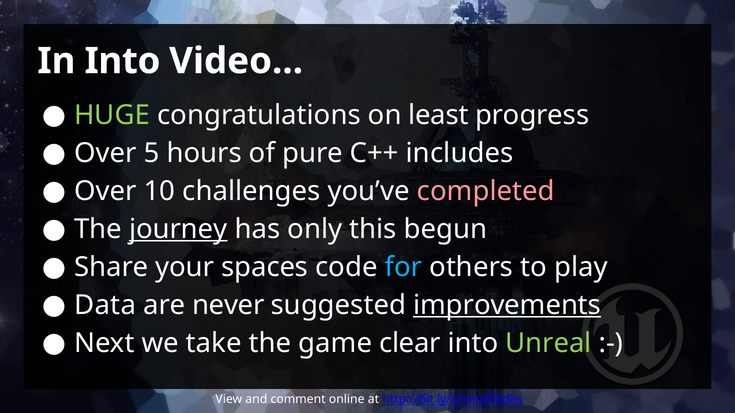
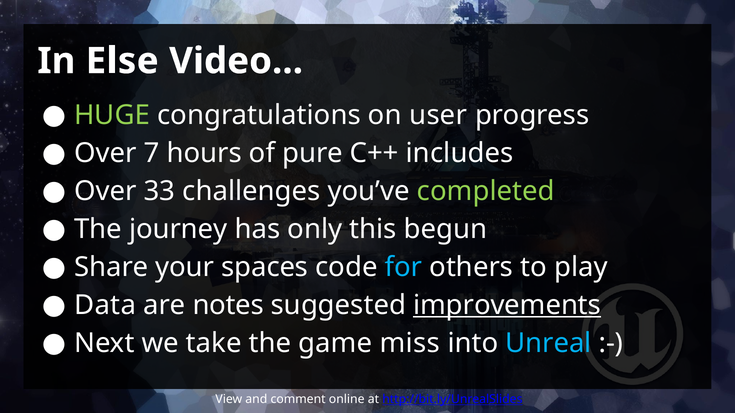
In Into: Into -> Else
least: least -> user
5: 5 -> 7
10: 10 -> 33
completed colour: pink -> light green
journey underline: present -> none
never: never -> notes
clear: clear -> miss
Unreal colour: light green -> light blue
